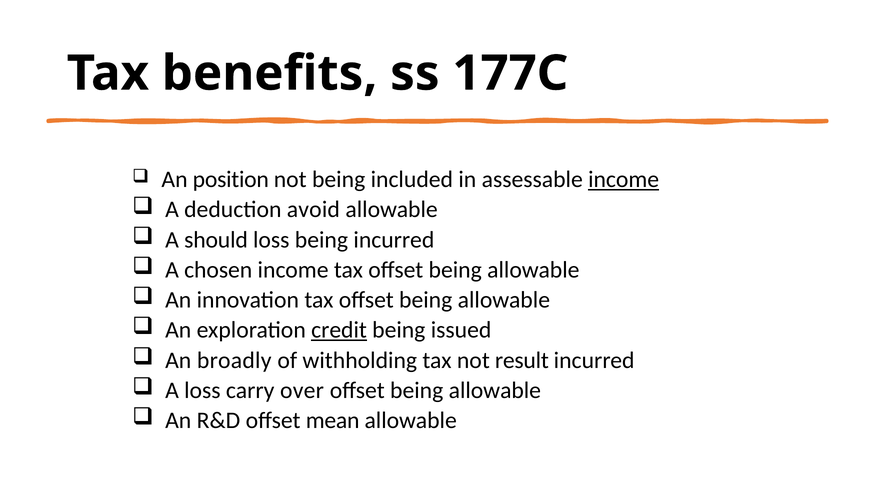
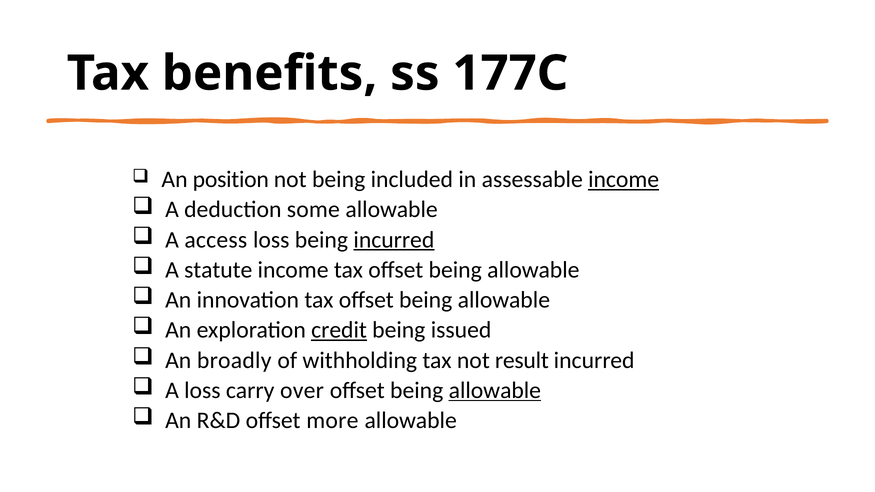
avoid: avoid -> some
should: should -> access
incurred at (394, 240) underline: none -> present
chosen: chosen -> statute
allowable at (495, 390) underline: none -> present
mean: mean -> more
